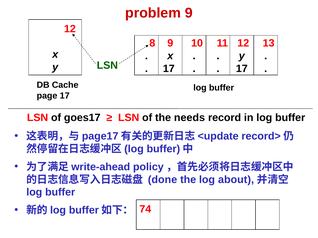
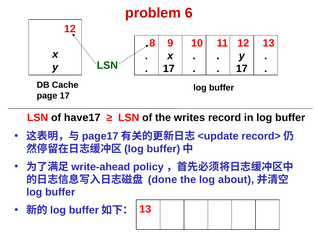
problem 9: 9 -> 6
goes17: goes17 -> have17
needs: needs -> writes
74 at (145, 209): 74 -> 13
